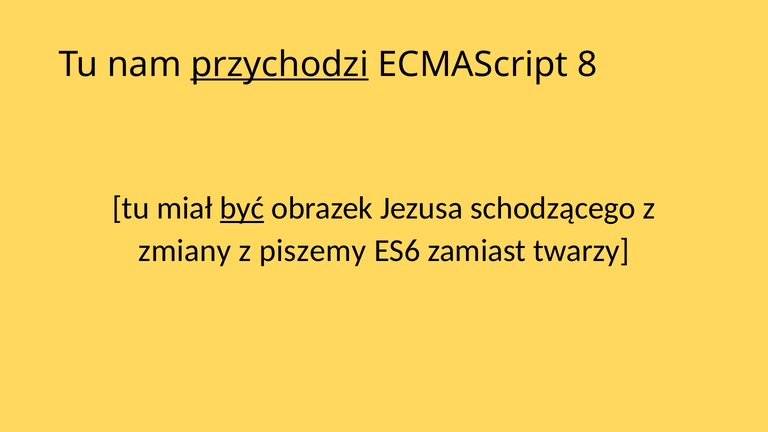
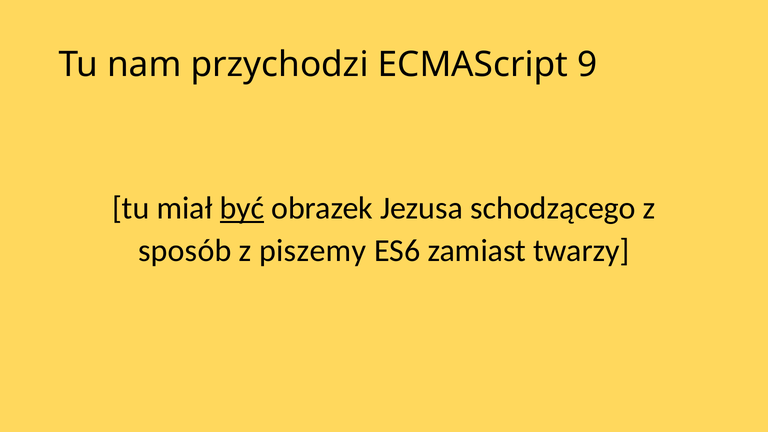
przychodzi underline: present -> none
8: 8 -> 9
zmiany: zmiany -> sposób
